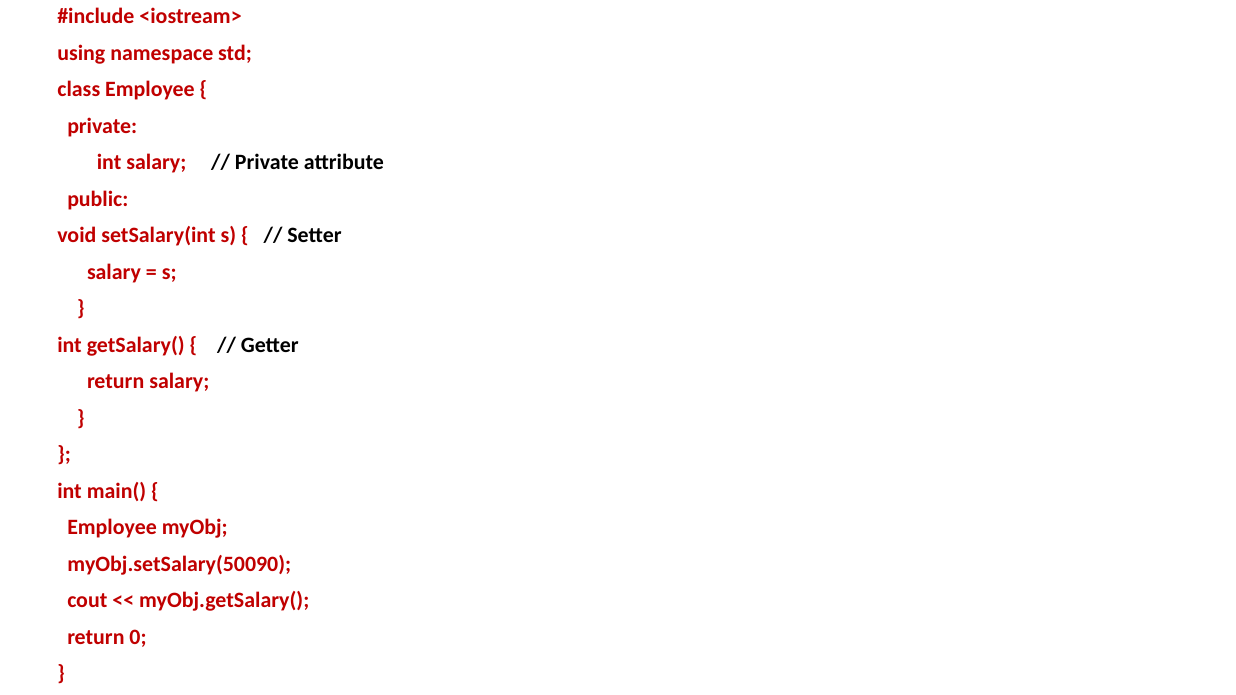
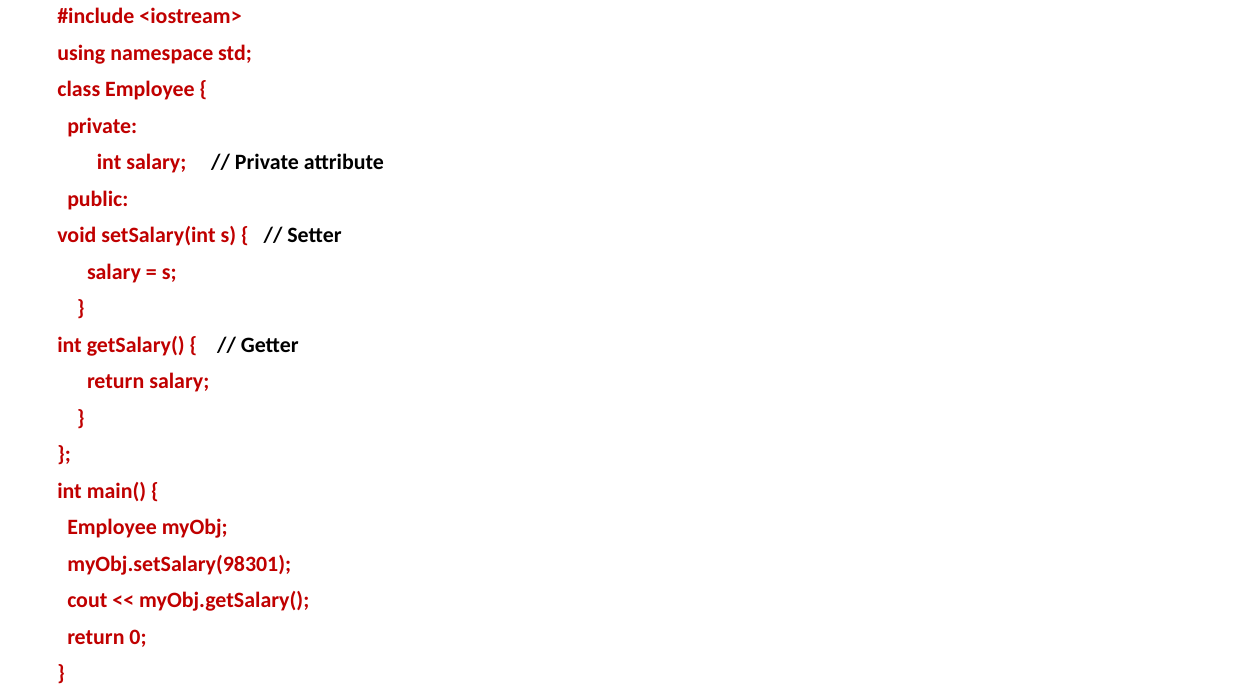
myObj.setSalary(50090: myObj.setSalary(50090 -> myObj.setSalary(98301
